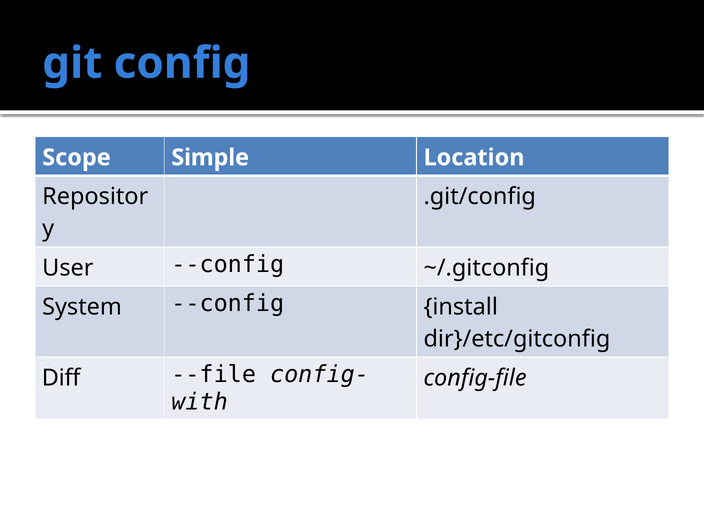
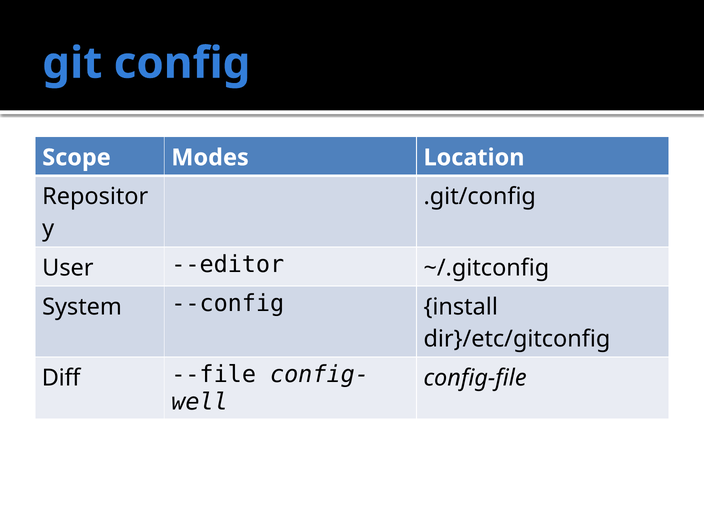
Simple: Simple -> Modes
User --config: --config -> --editor
with: with -> well
